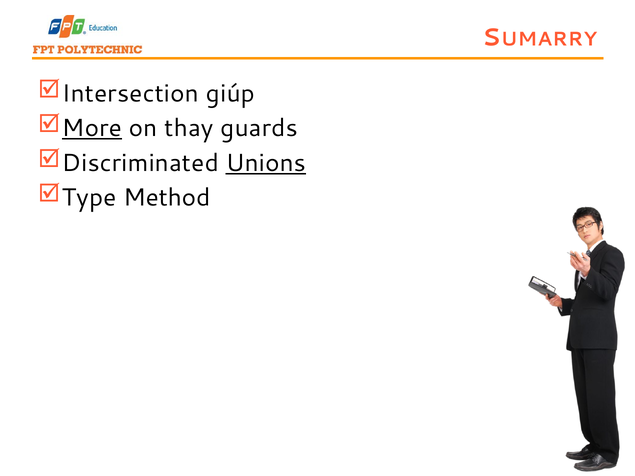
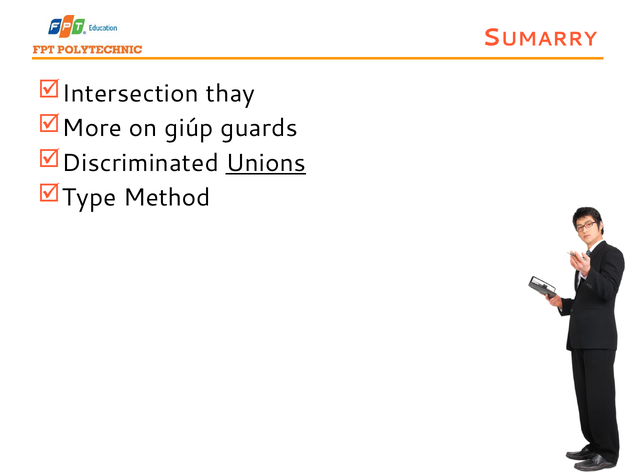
giúp: giúp -> thay
More underline: present -> none
thay: thay -> giúp
